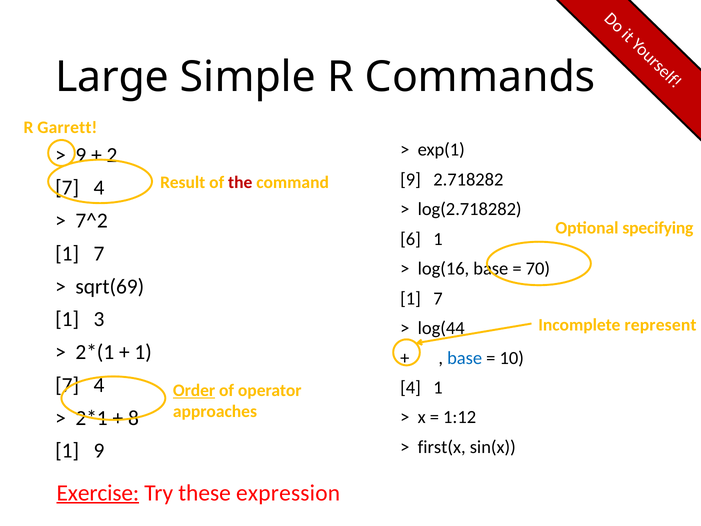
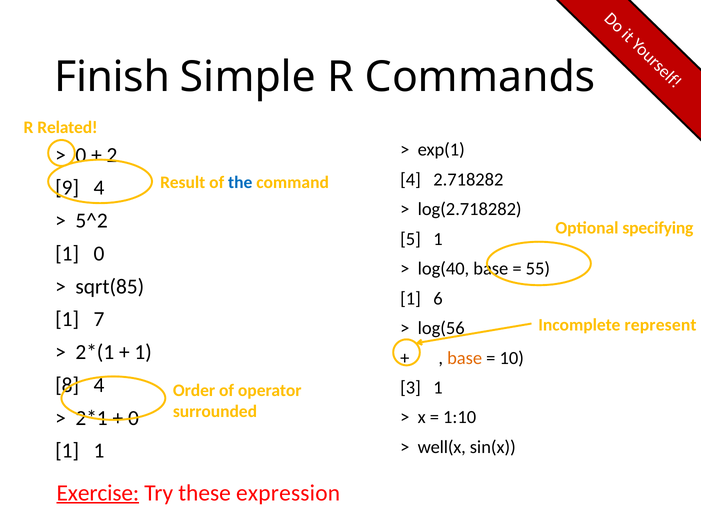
Large: Large -> Finish
Garrett: Garrett -> Related
9 at (81, 155): 9 -> 0
9 at (411, 179): 9 -> 4
the colour: red -> blue
7 at (67, 188): 7 -> 9
7^2: 7^2 -> 5^2
6: 6 -> 5
7 at (99, 253): 7 -> 0
log(16: log(16 -> log(40
70: 70 -> 55
sqrt(69: sqrt(69 -> sqrt(85
7 at (438, 298): 7 -> 6
3: 3 -> 7
log(44: log(44 -> log(56
base at (465, 358) colour: blue -> orange
7 at (67, 385): 7 -> 8
4 at (411, 387): 4 -> 3
Order underline: present -> none
approaches: approaches -> surrounded
8 at (133, 418): 8 -> 0
1:12: 1:12 -> 1:10
first(x: first(x -> well(x
1 9: 9 -> 1
